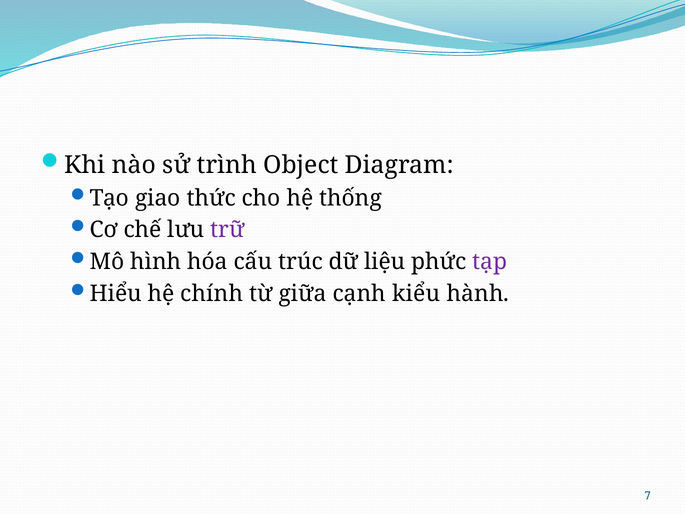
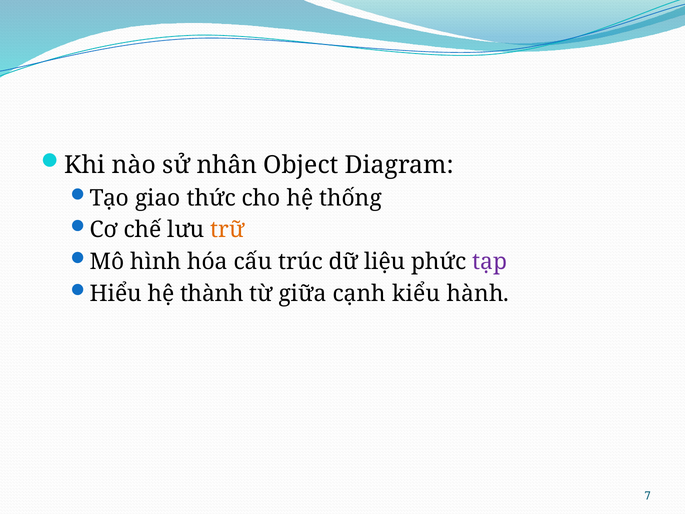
trình: trình -> nhân
trữ colour: purple -> orange
chính: chính -> thành
